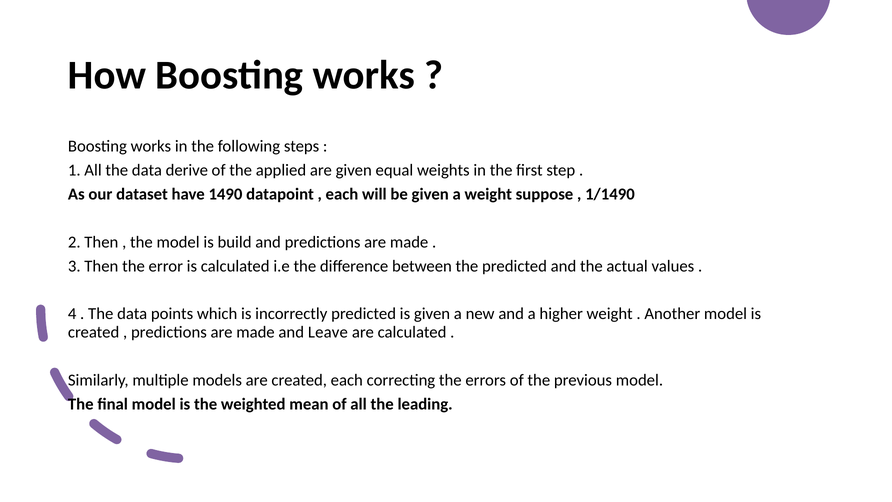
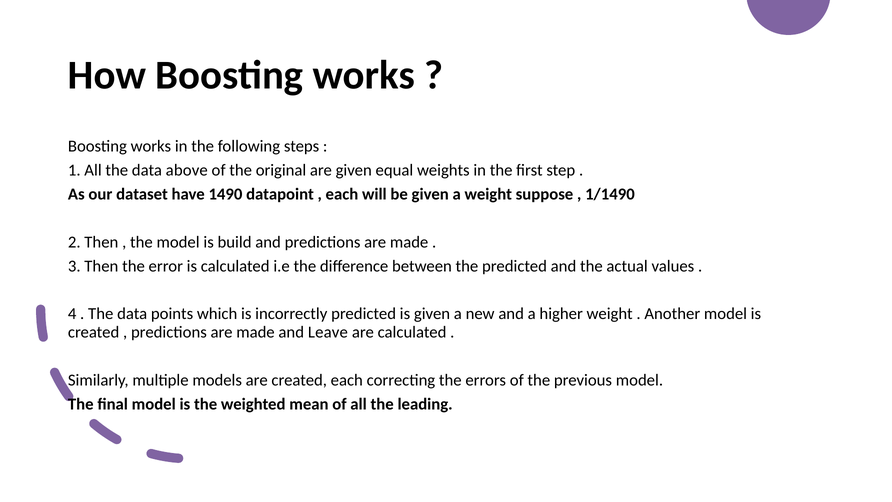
derive: derive -> above
applied: applied -> original
